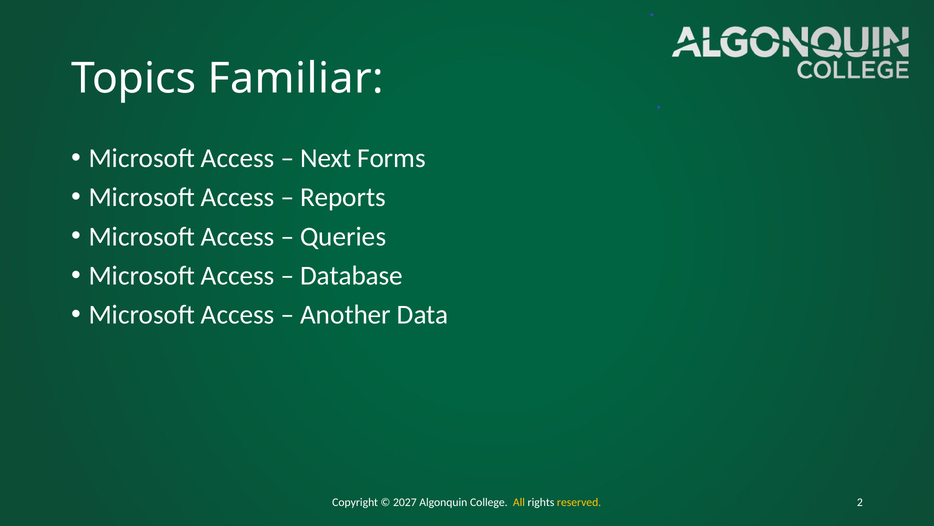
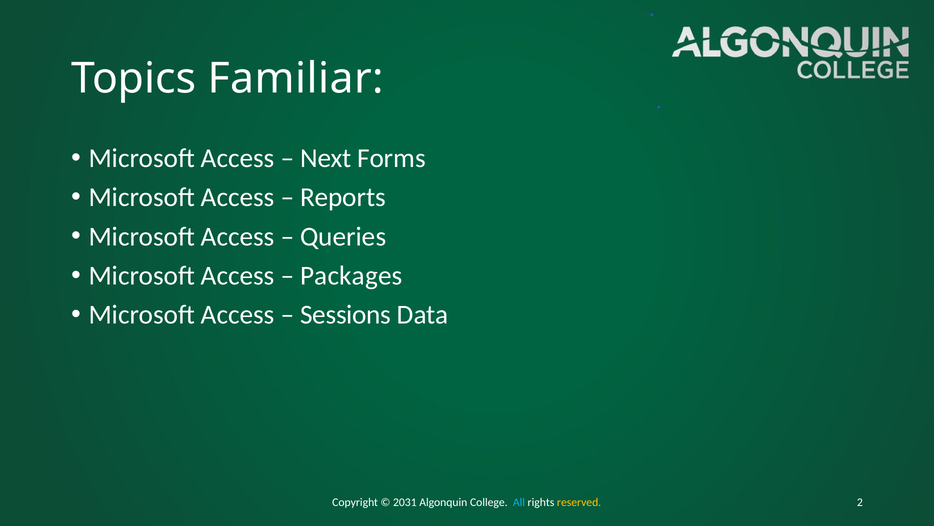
Database: Database -> Packages
Another: Another -> Sessions
2027: 2027 -> 2031
All colour: yellow -> light blue
